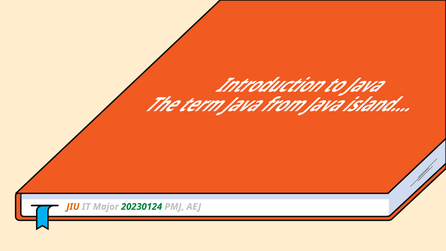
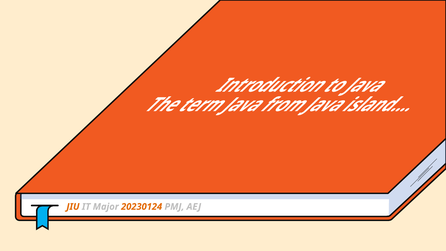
20230124 colour: green -> orange
